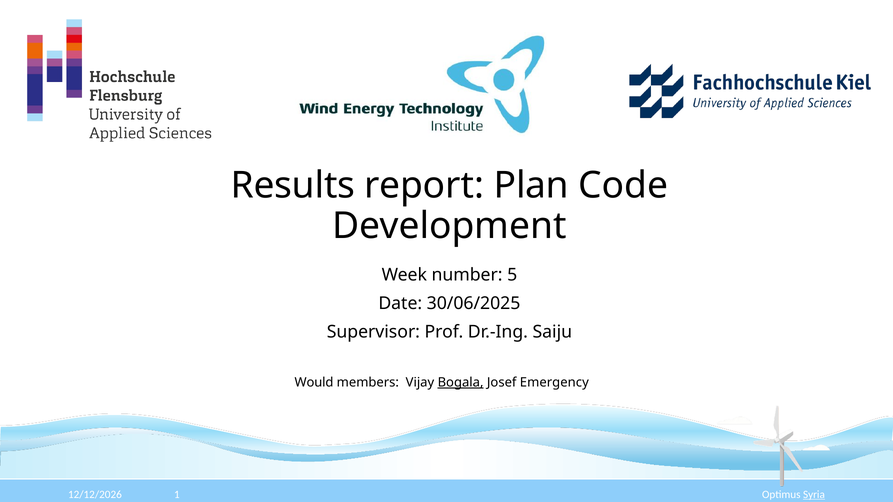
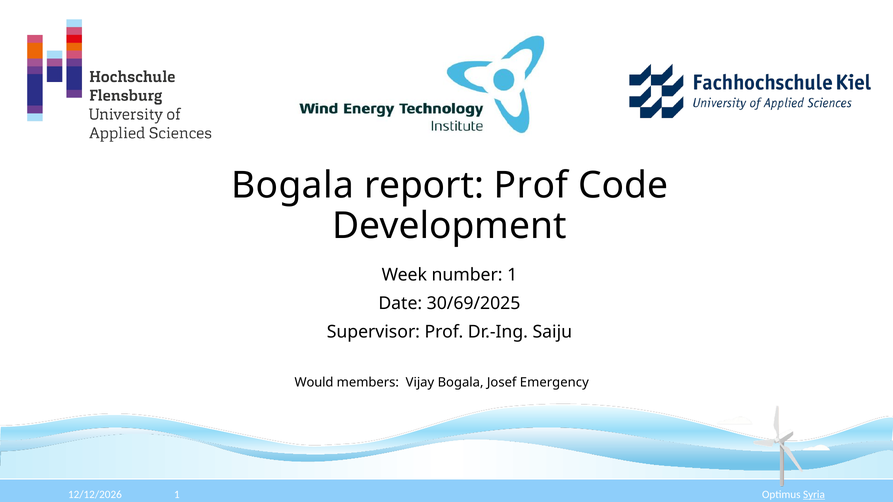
Results at (293, 186): Results -> Bogala
report Plan: Plan -> Prof
number 5: 5 -> 1
30/06/2025: 30/06/2025 -> 30/69/2025
Bogala at (461, 383) underline: present -> none
